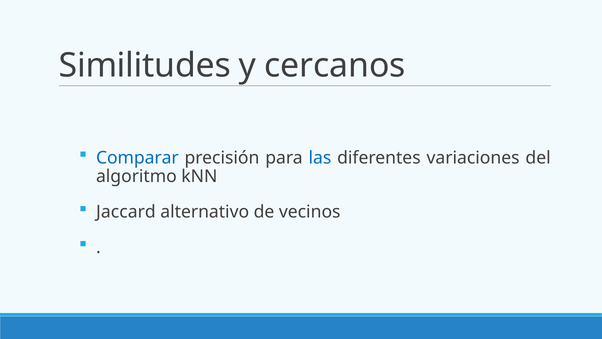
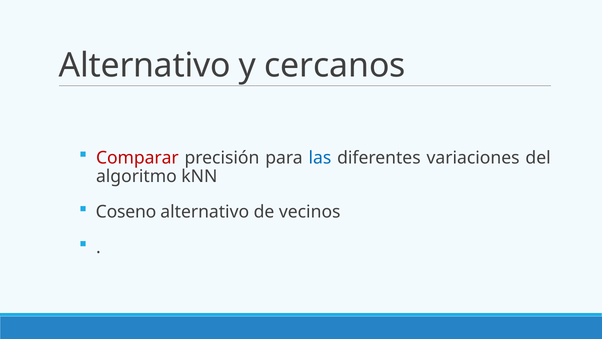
Similitudes at (145, 65): Similitudes -> Alternativo
Comparar colour: blue -> red
Jaccard: Jaccard -> Coseno
